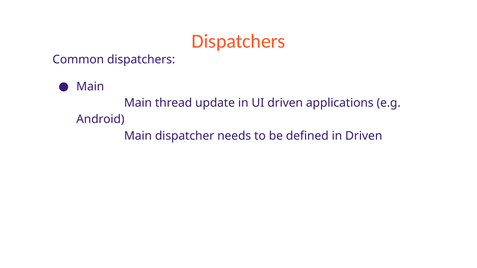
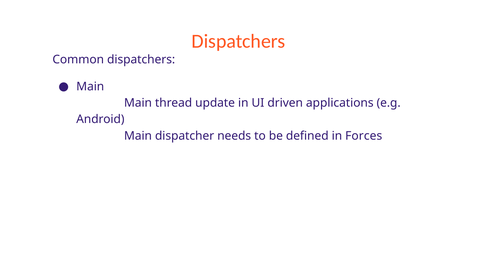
in Driven: Driven -> Forces
